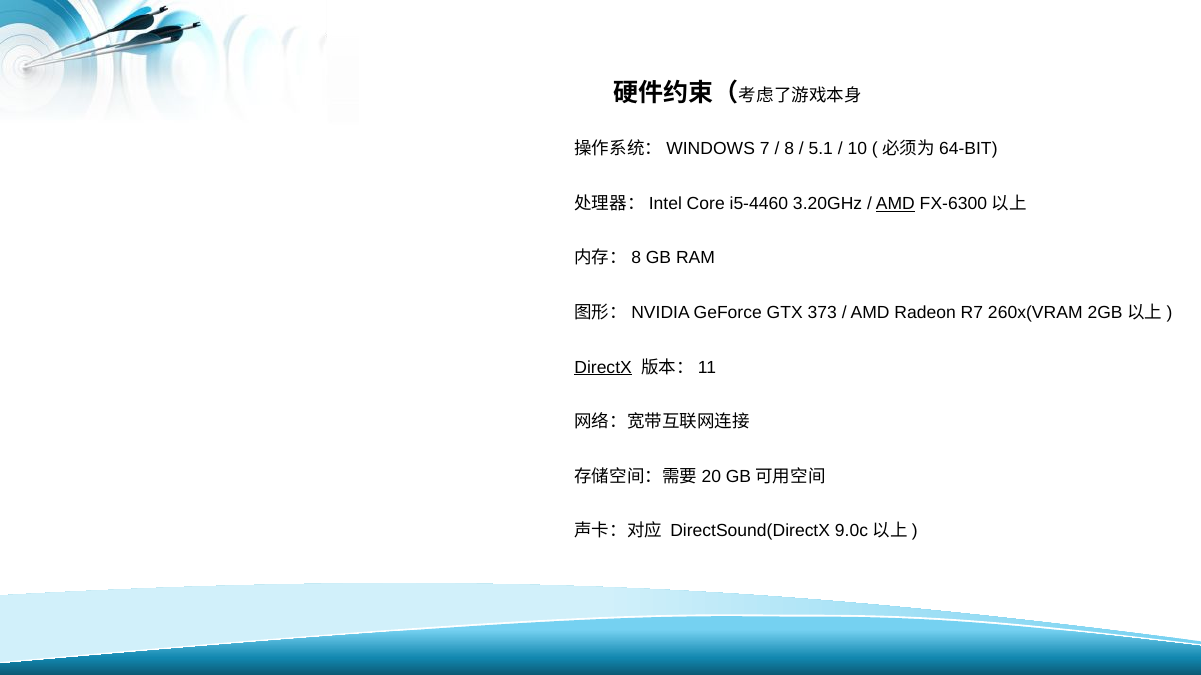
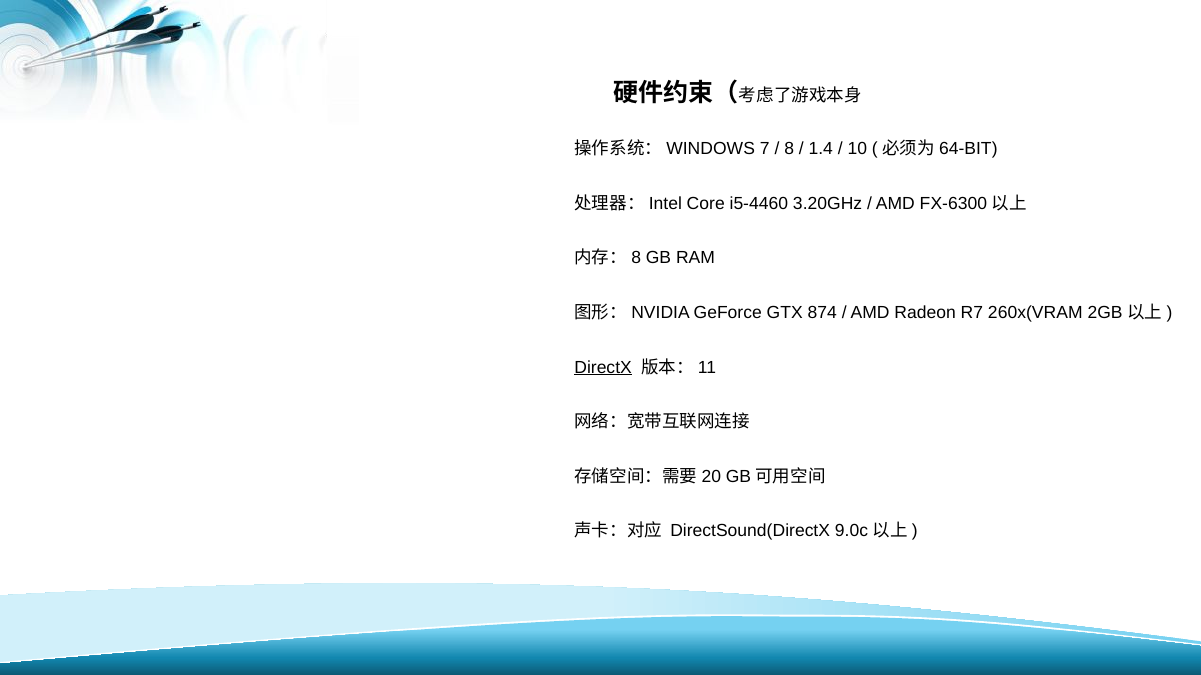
5.1: 5.1 -> 1.4
AMD at (895, 204) underline: present -> none
373: 373 -> 874
